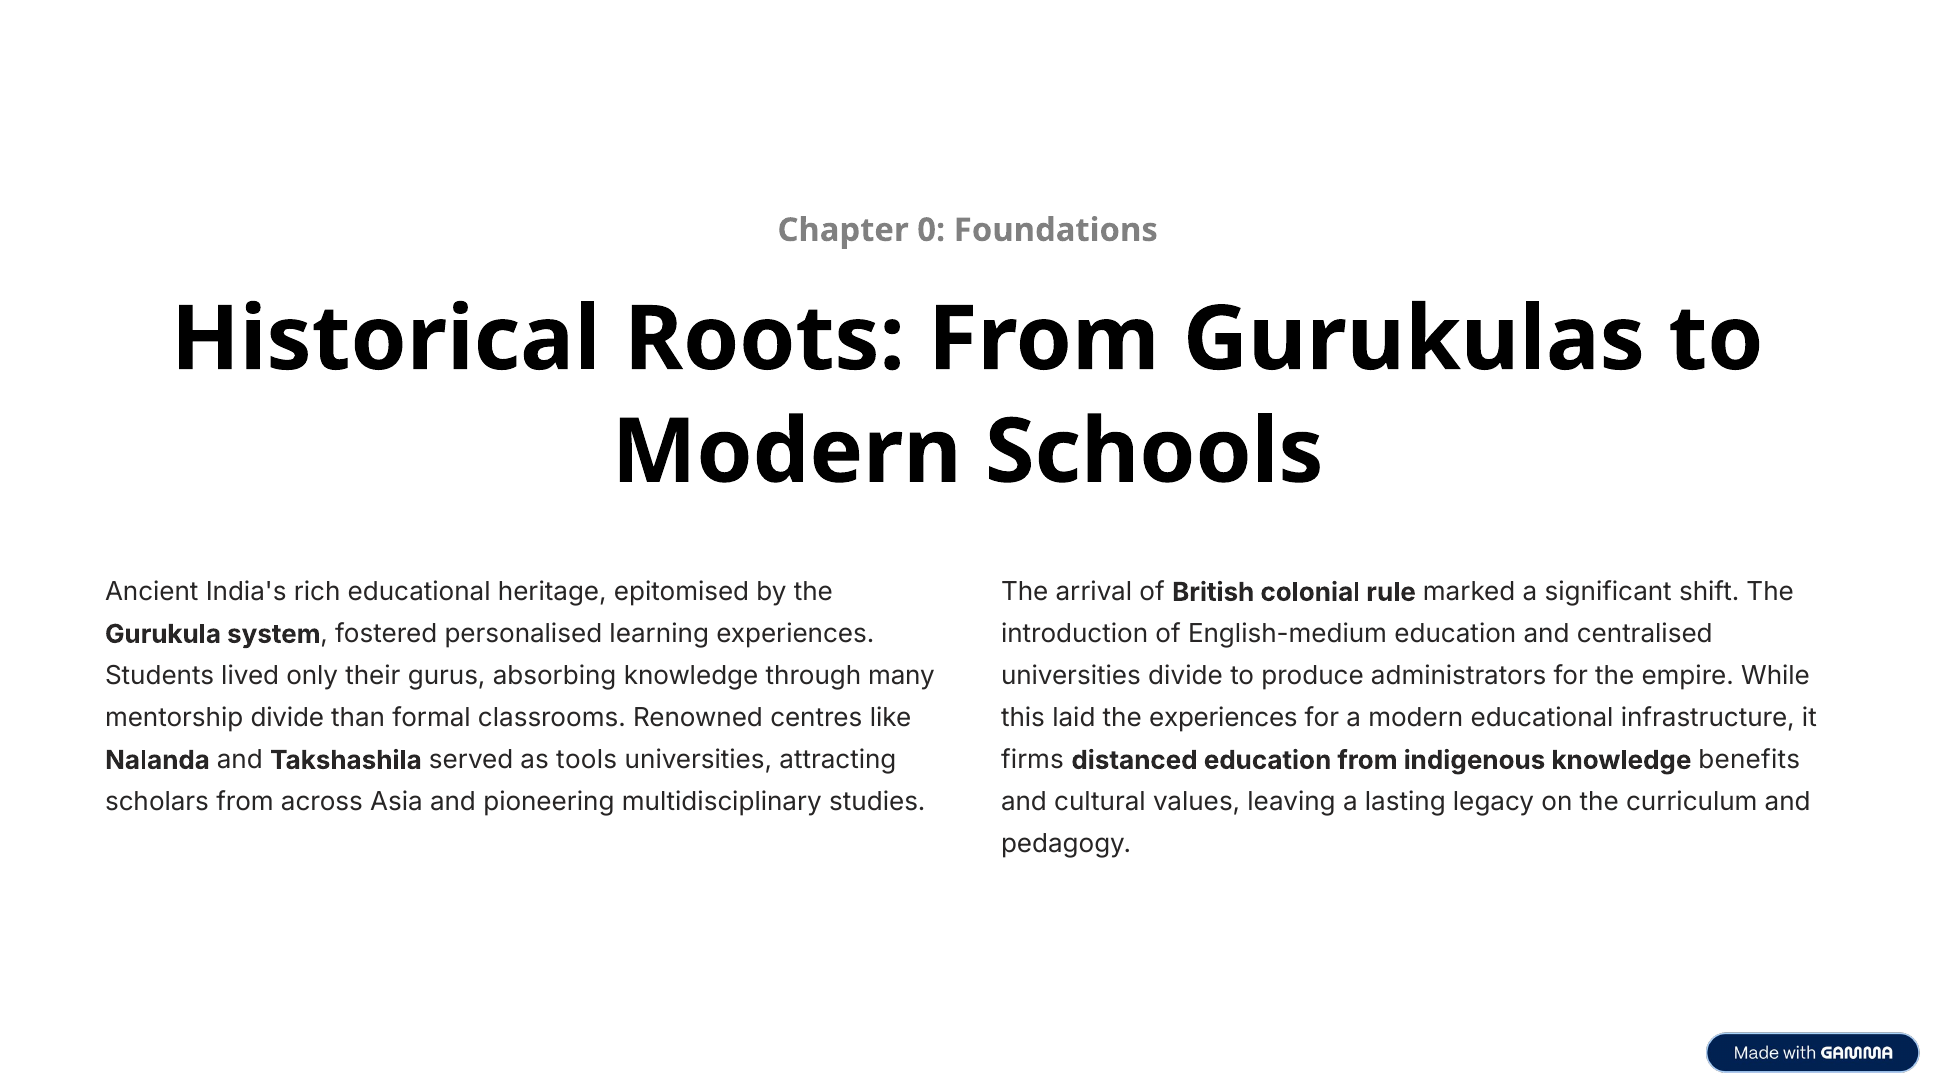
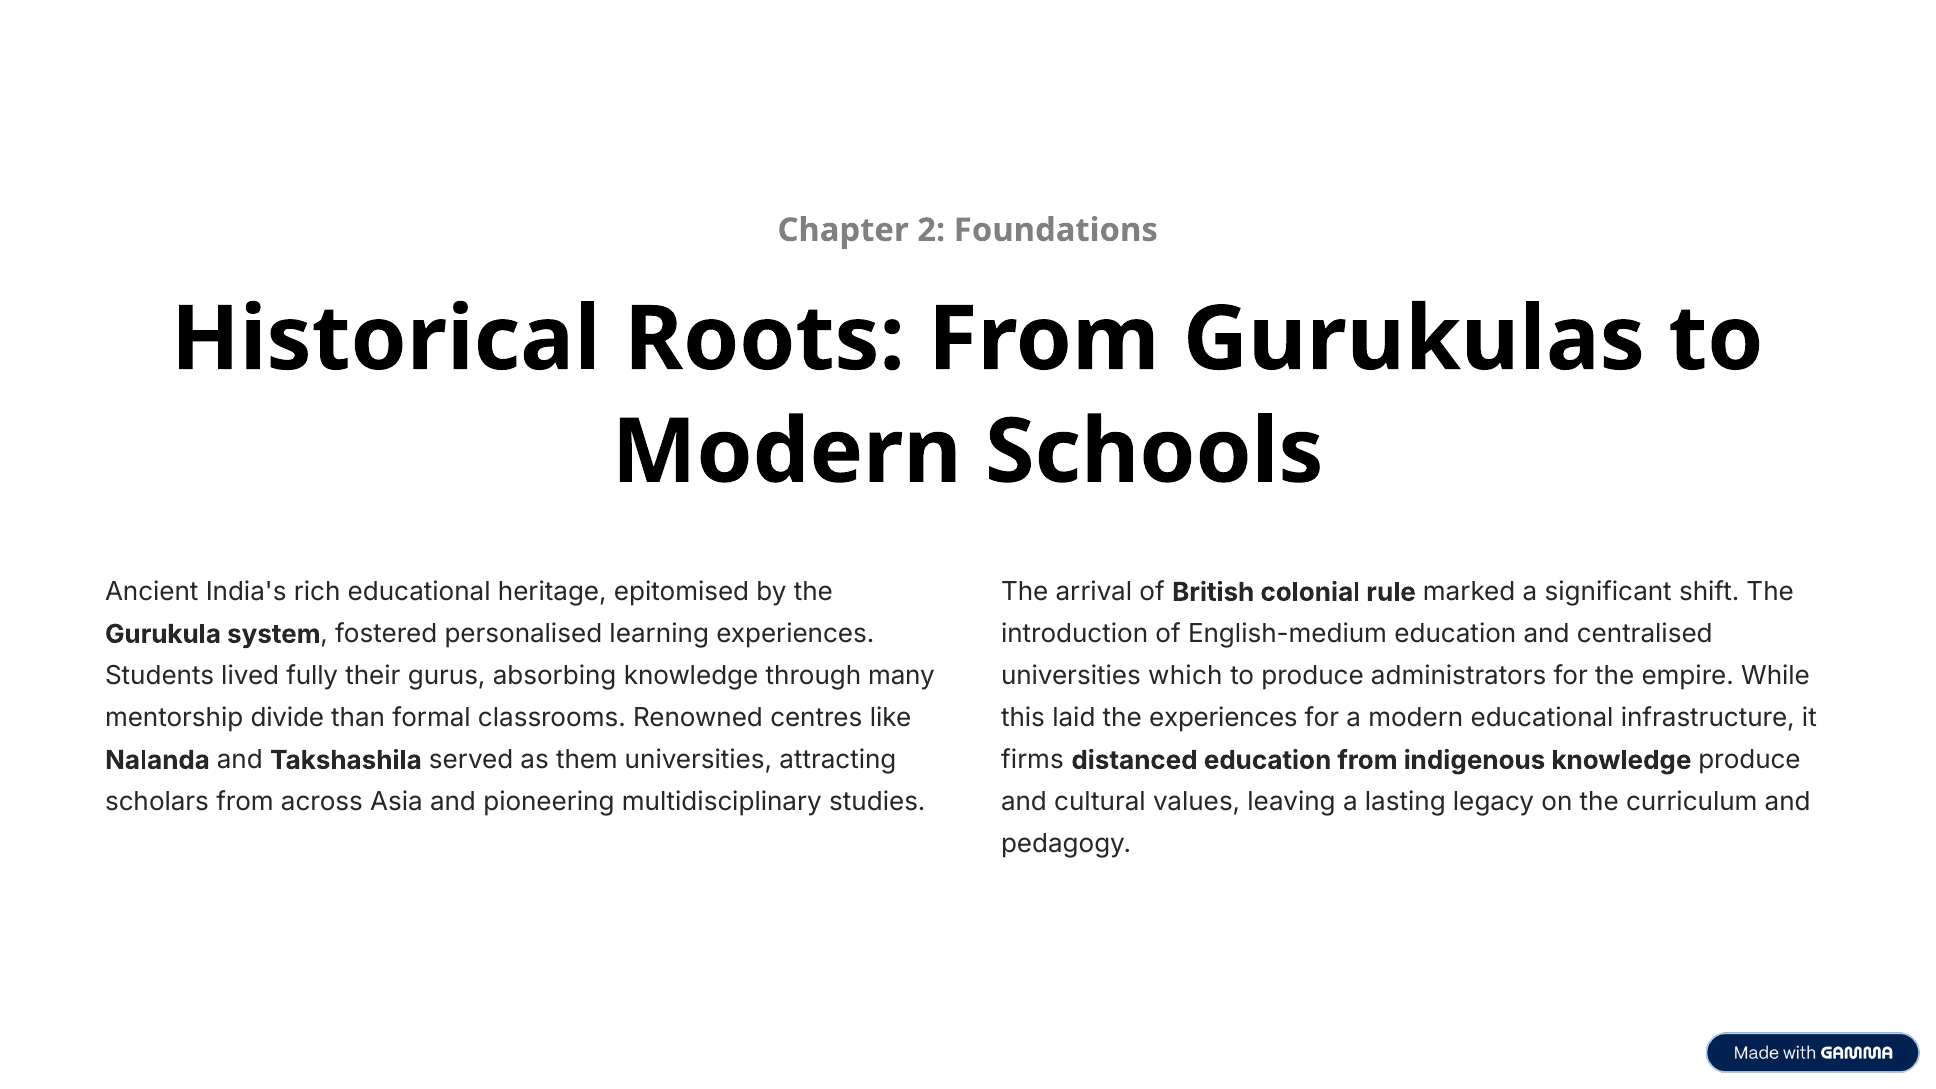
0: 0 -> 2
only: only -> fully
universities divide: divide -> which
tools: tools -> them
knowledge benefits: benefits -> produce
